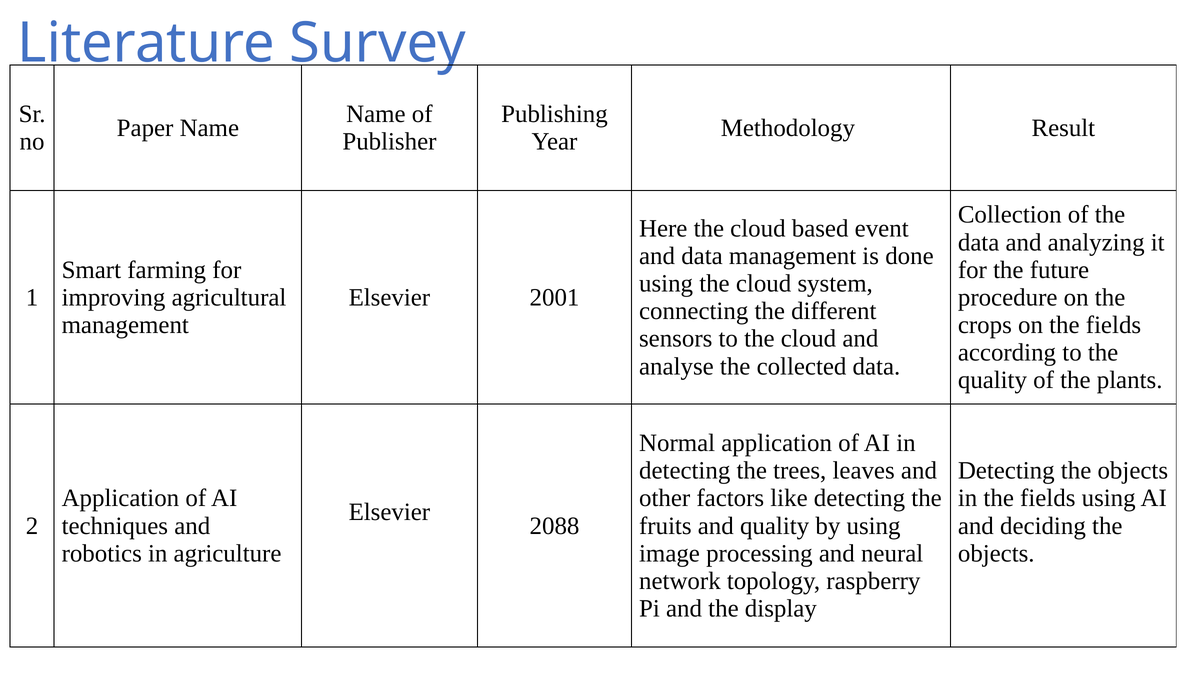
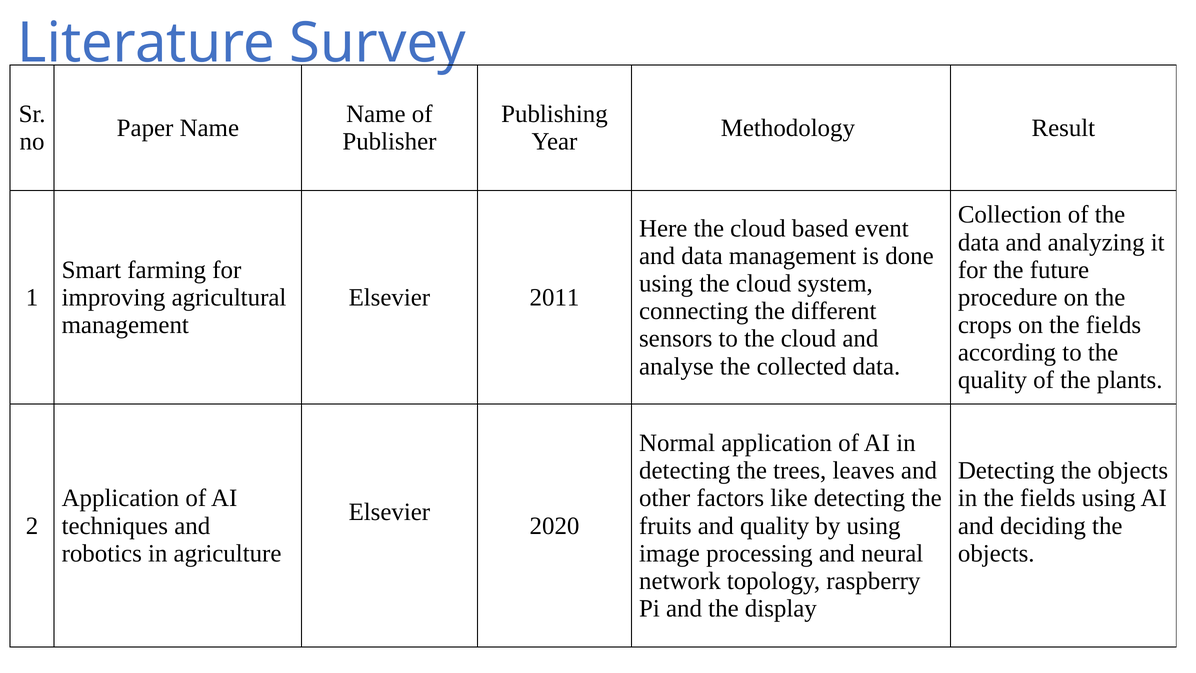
2001: 2001 -> 2011
2088: 2088 -> 2020
